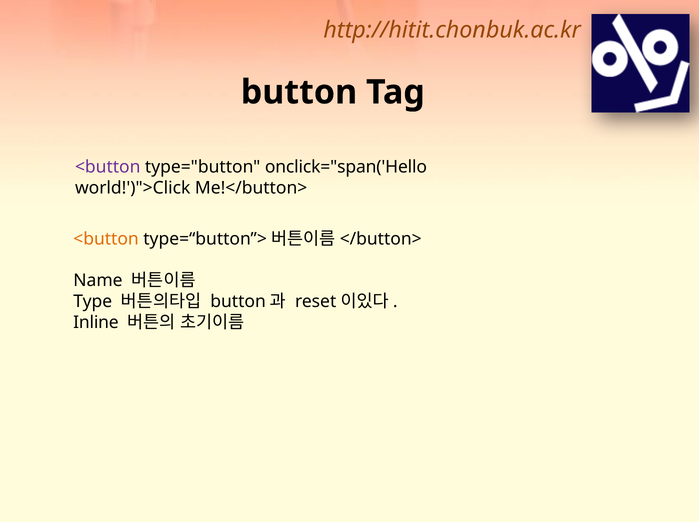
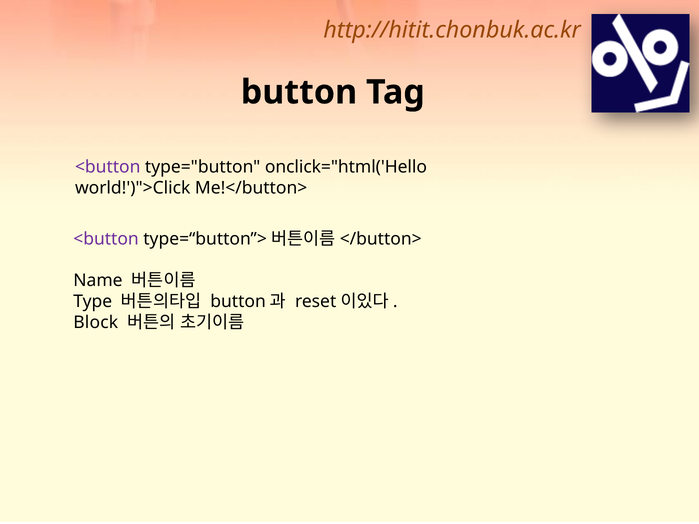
onclick="span('Hello: onclick="span('Hello -> onclick="html('Hello
<button at (106, 239) colour: orange -> purple
Inline: Inline -> Block
